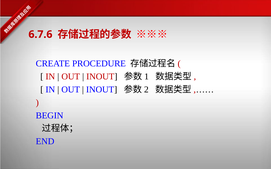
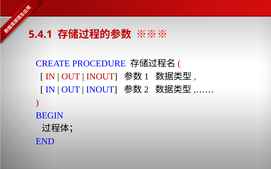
6.7.6: 6.7.6 -> 5.4.1
